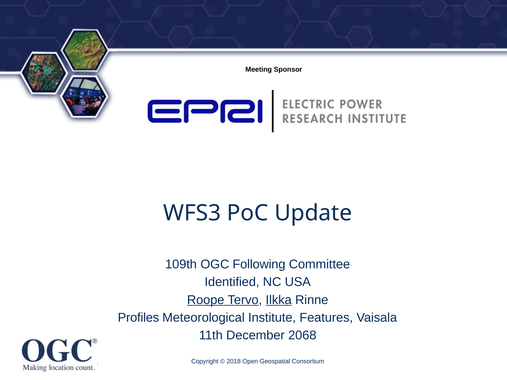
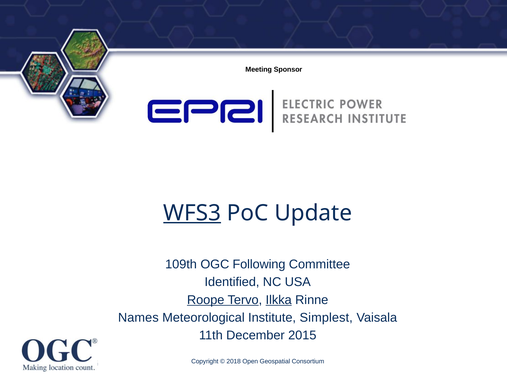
WFS3 underline: none -> present
Profiles: Profiles -> Names
Features: Features -> Simplest
2068: 2068 -> 2015
